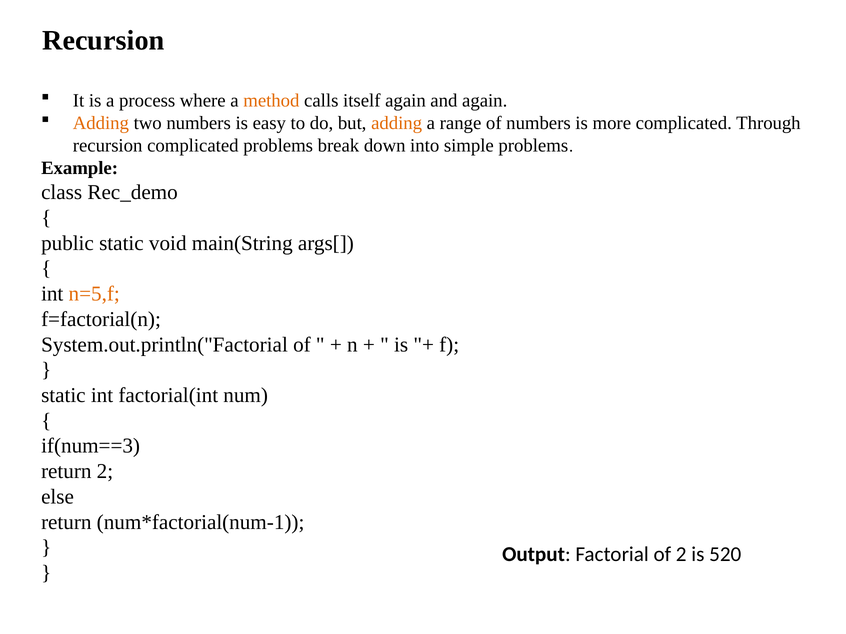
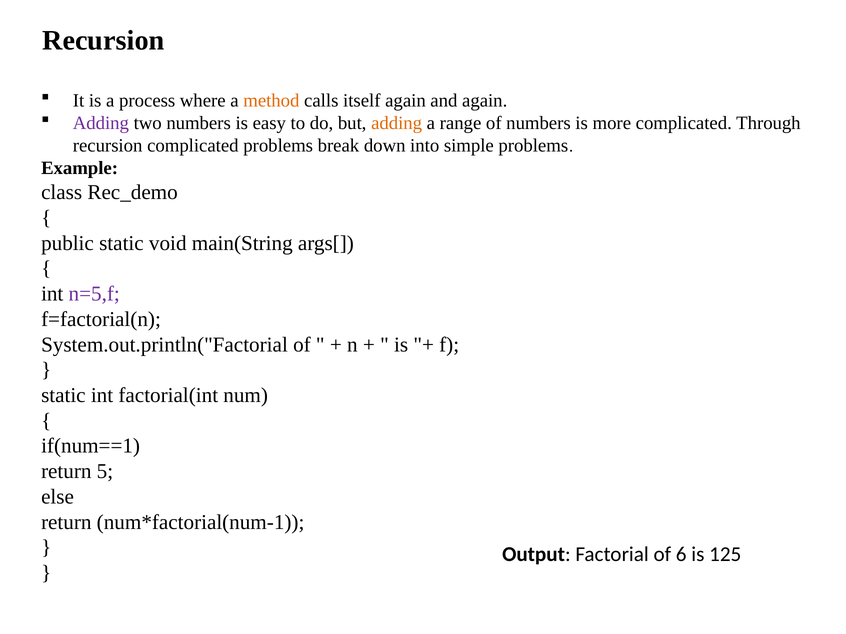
Adding at (101, 123) colour: orange -> purple
n=5,f colour: orange -> purple
if(num==3: if(num==3 -> if(num==1
return 2: 2 -> 5
of 2: 2 -> 6
520: 520 -> 125
